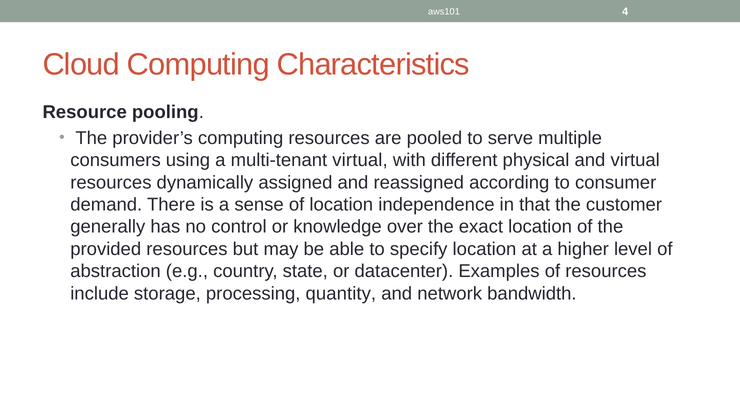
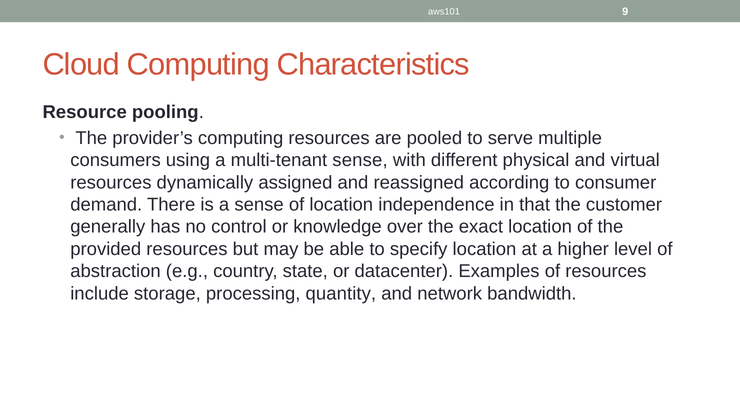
4: 4 -> 9
multi-tenant virtual: virtual -> sense
